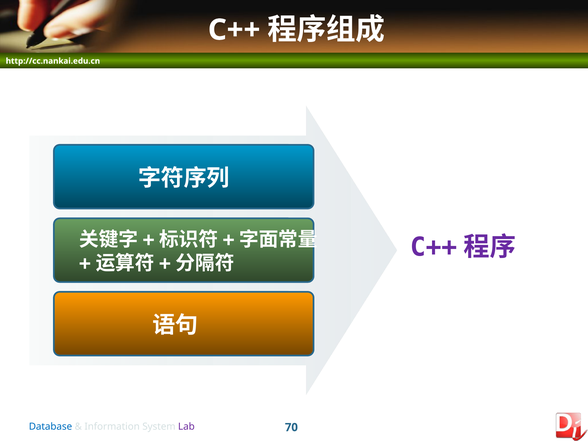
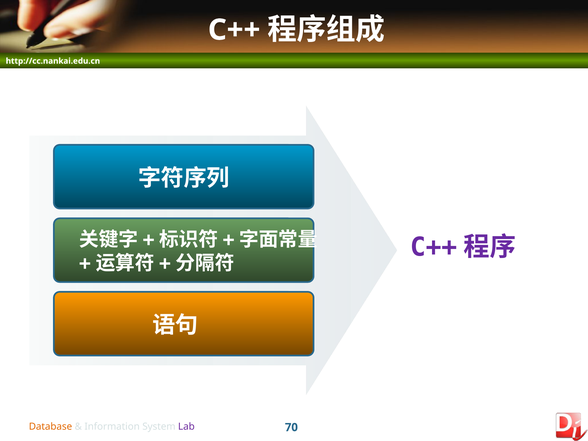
Database colour: blue -> orange
